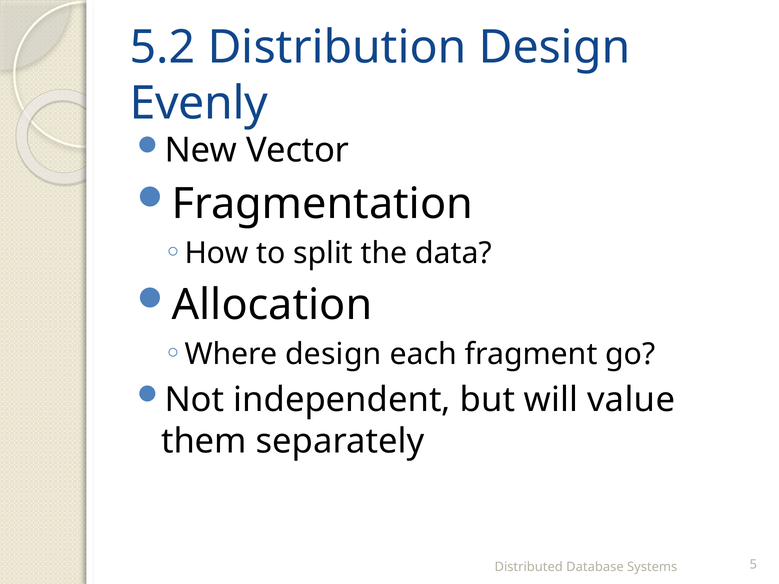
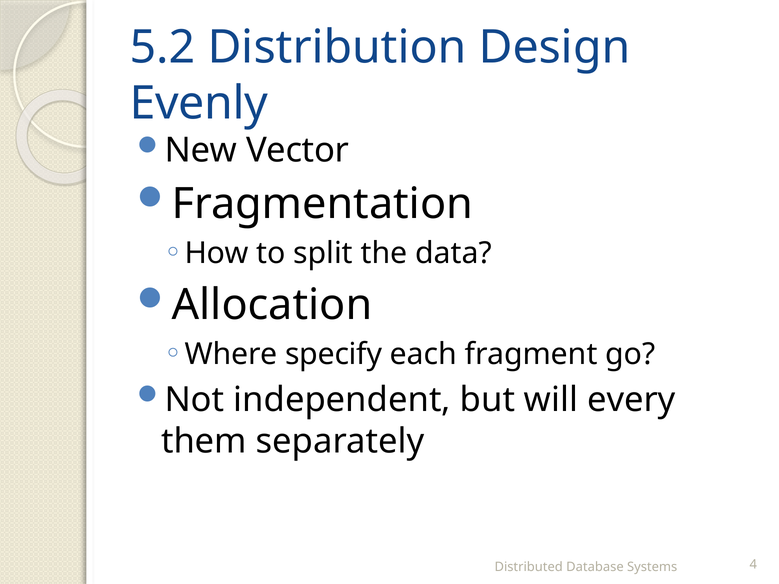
Where design: design -> specify
value: value -> every
5: 5 -> 4
